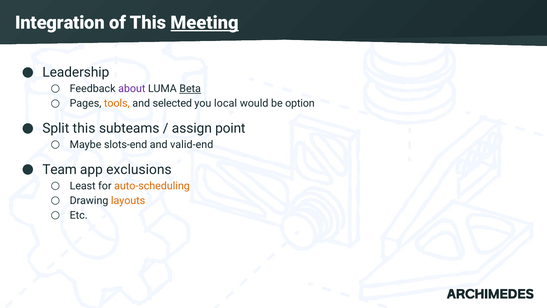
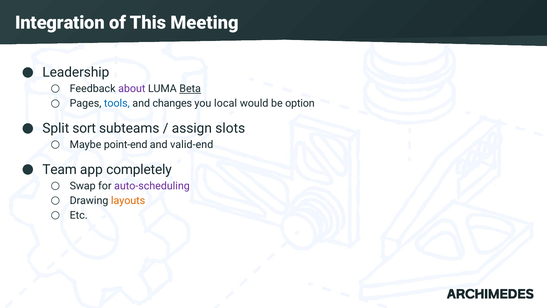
Meeting underline: present -> none
tools colour: orange -> blue
selected: selected -> changes
Split this: this -> sort
point: point -> slots
slots-end: slots-end -> point-end
exclusions: exclusions -> completely
Least: Least -> Swap
auto-scheduling colour: orange -> purple
